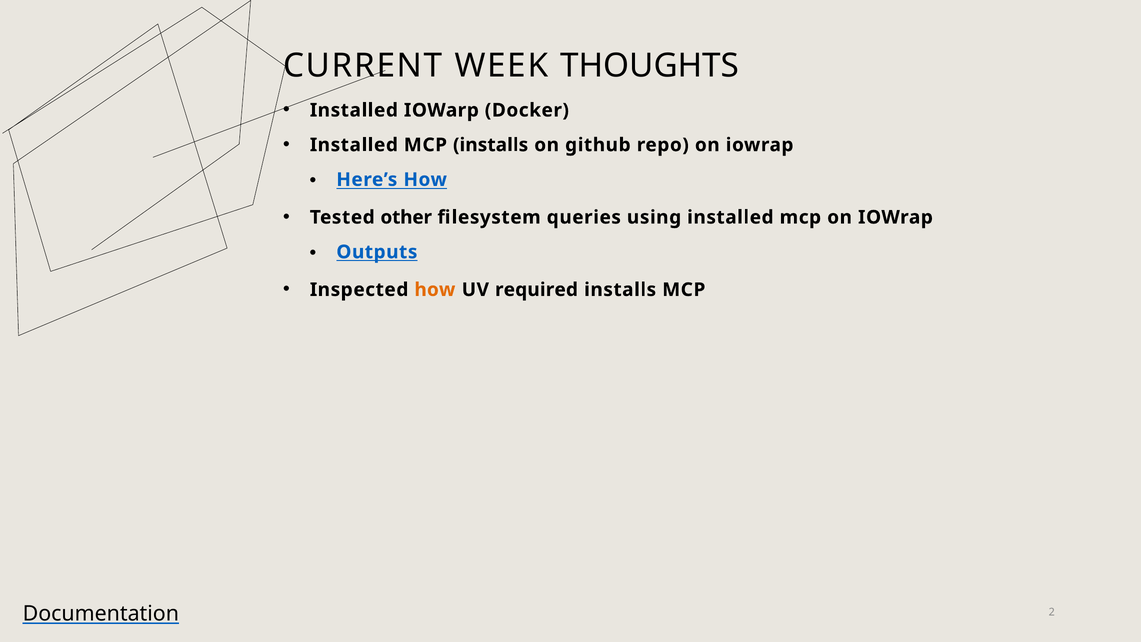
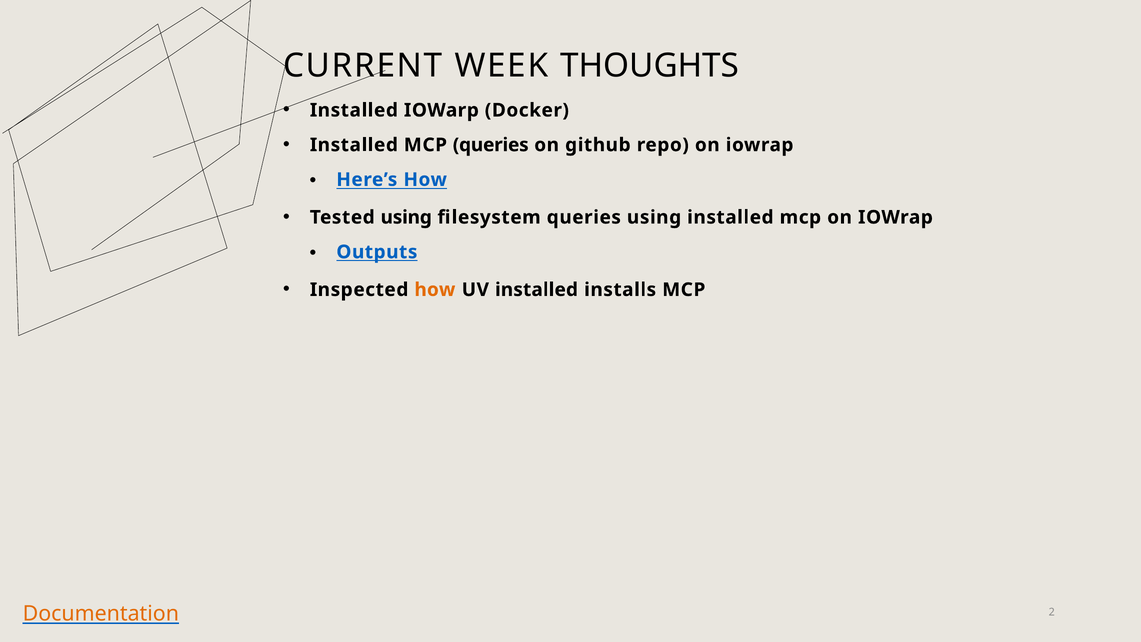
MCP installs: installs -> queries
Tested other: other -> using
UV required: required -> installed
Documentation colour: black -> orange
